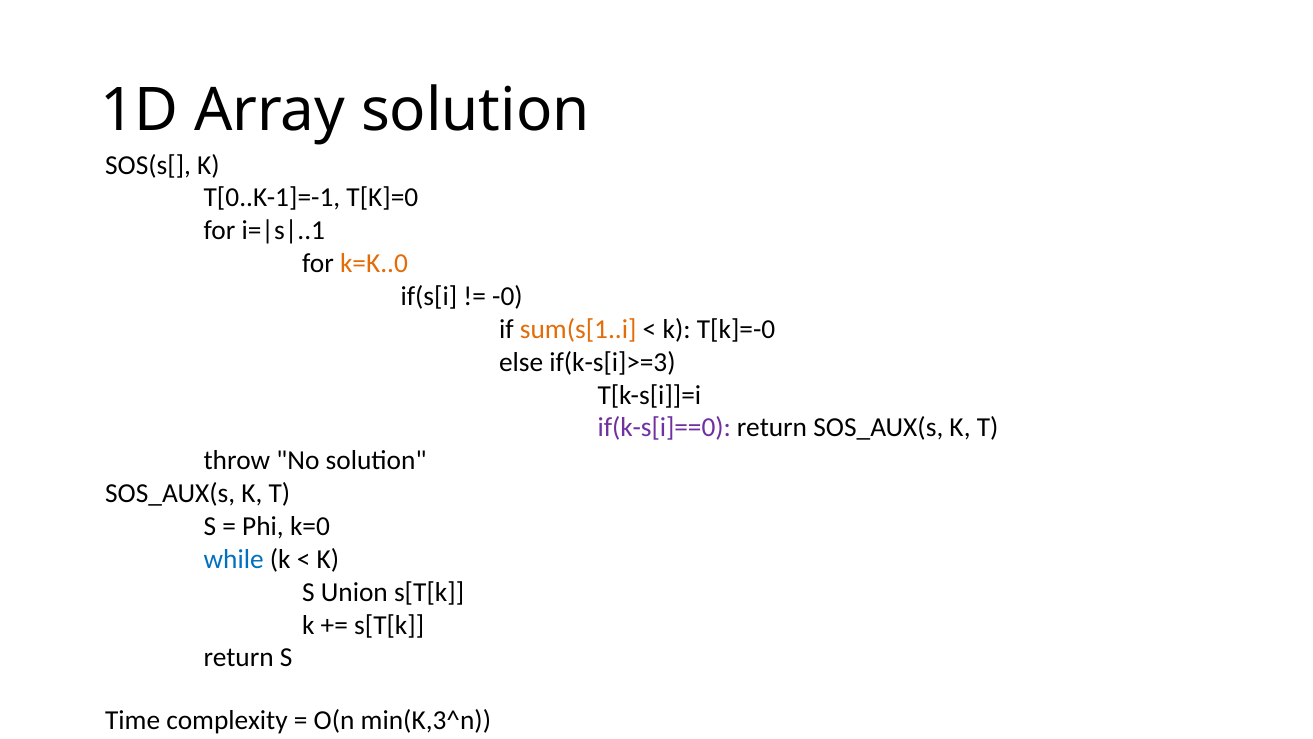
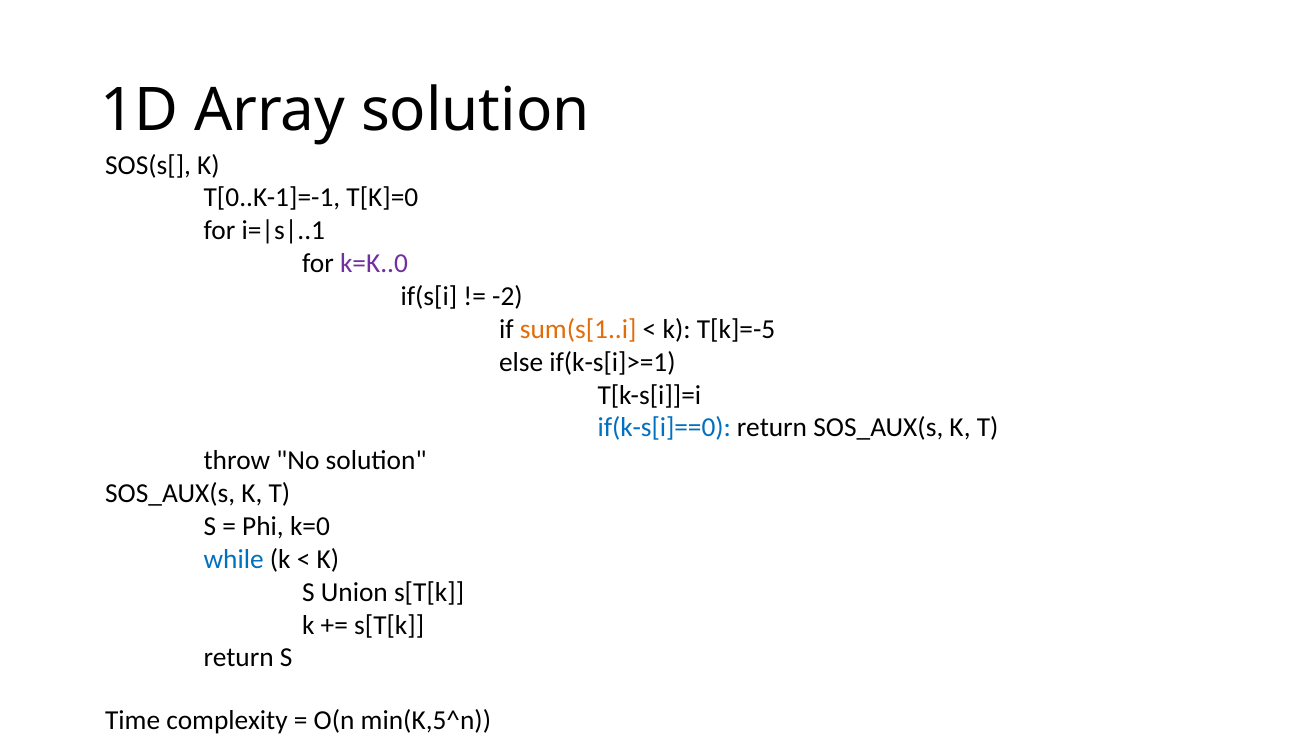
k=K..0 colour: orange -> purple
-0: -0 -> -2
T[k]=-0: T[k]=-0 -> T[k]=-5
if(k-s[i]>=3: if(k-s[i]>=3 -> if(k-s[i]>=1
if(k-s[i]==0 colour: purple -> blue
min(K,3^n: min(K,3^n -> min(K,5^n
